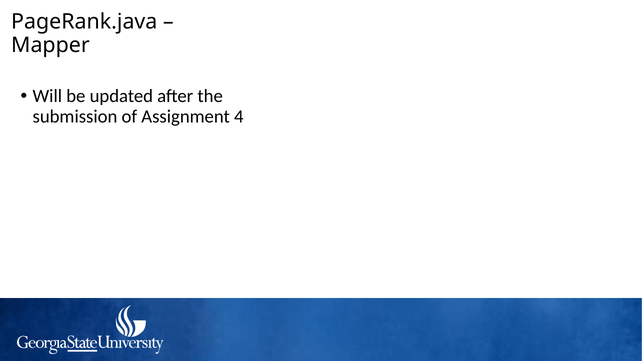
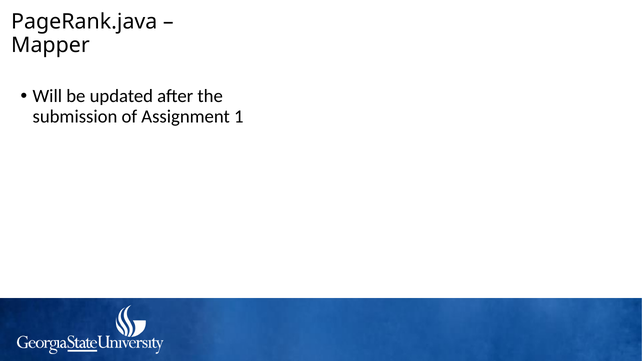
4: 4 -> 1
